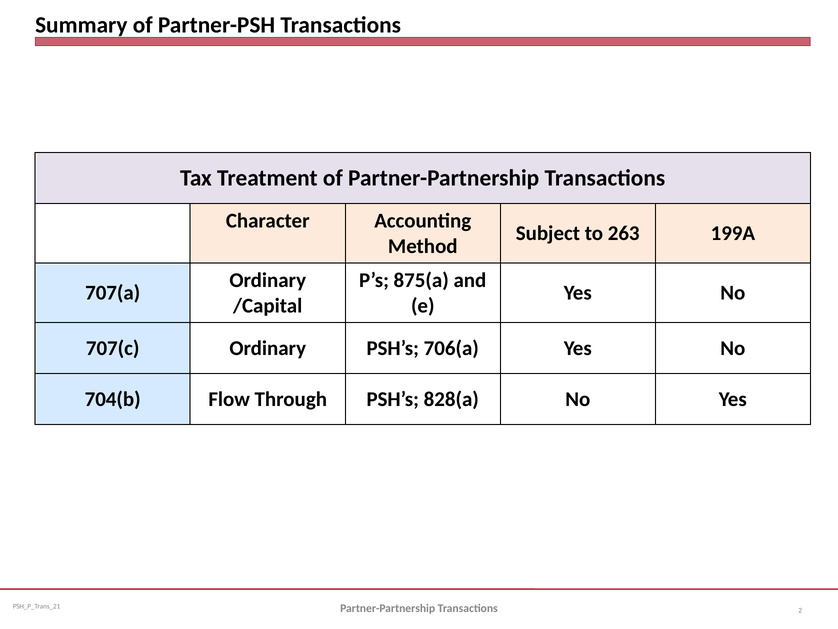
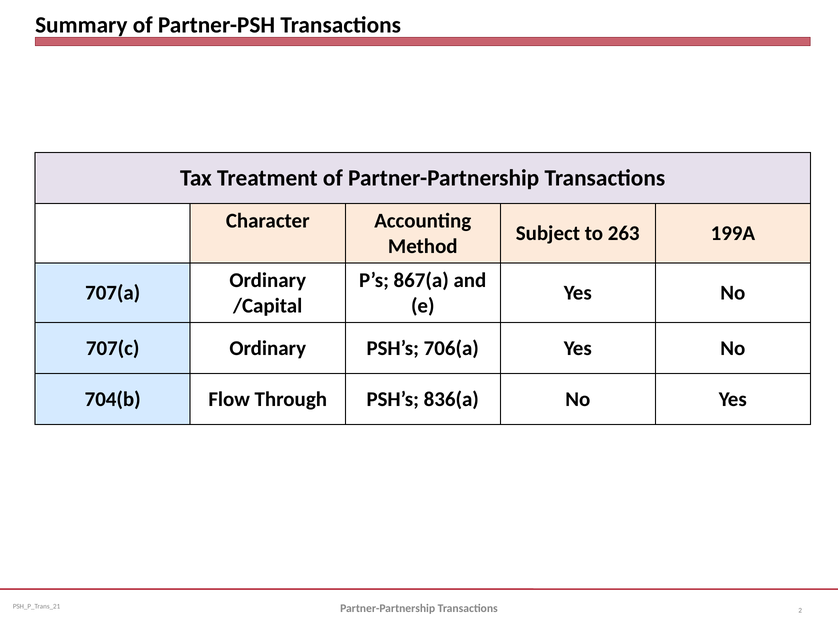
875(a: 875(a -> 867(a
828(a: 828(a -> 836(a
